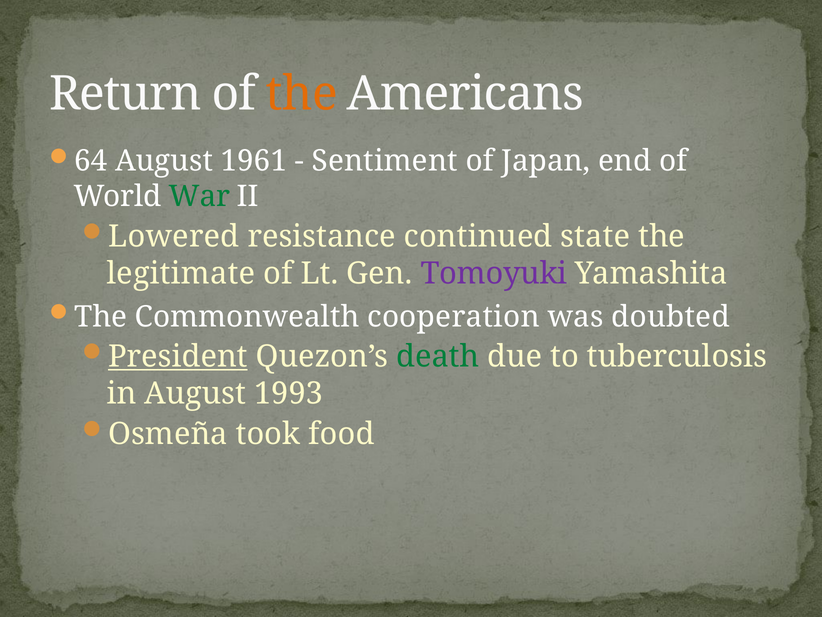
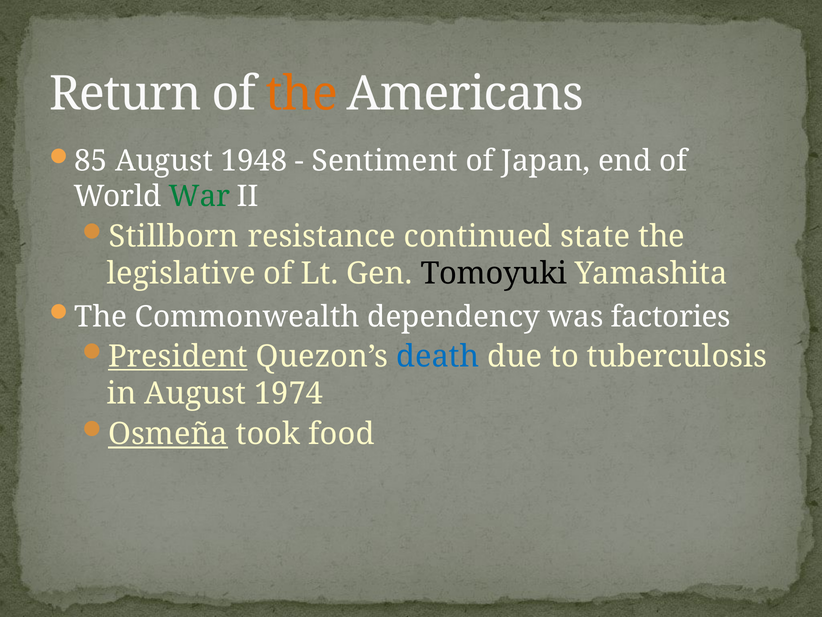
64: 64 -> 85
1961: 1961 -> 1948
Lowered: Lowered -> Stillborn
legitimate: legitimate -> legislative
Tomoyuki colour: purple -> black
cooperation: cooperation -> dependency
doubted: doubted -> factories
death colour: green -> blue
1993: 1993 -> 1974
Osmeña underline: none -> present
